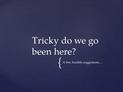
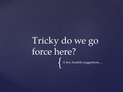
been: been -> force
